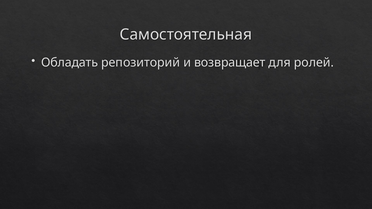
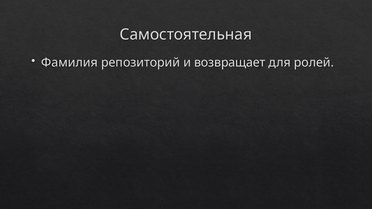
Обладать: Обладать -> Фамилия
